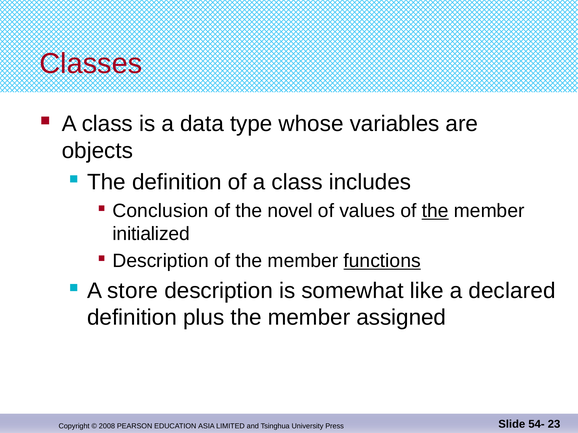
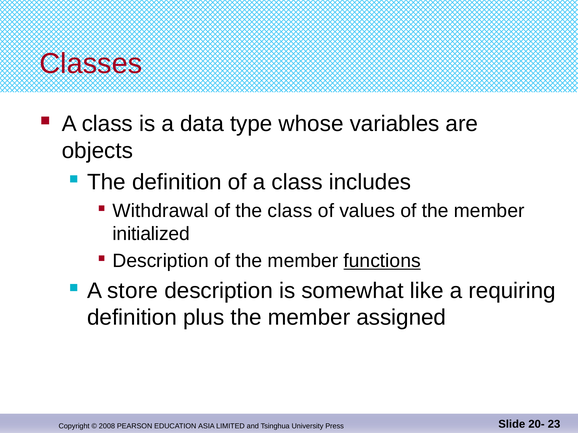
Conclusion: Conclusion -> Withdrawal
the novel: novel -> class
the at (435, 211) underline: present -> none
declared: declared -> requiring
54-: 54- -> 20-
